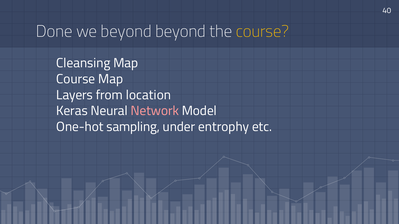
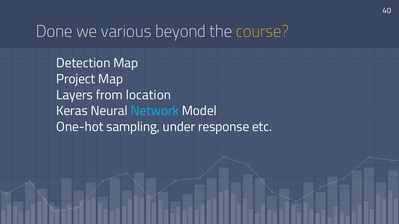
we beyond: beyond -> various
Cleansing: Cleansing -> Detection
Course at (76, 79): Course -> Project
Network colour: pink -> light blue
entrophy: entrophy -> response
